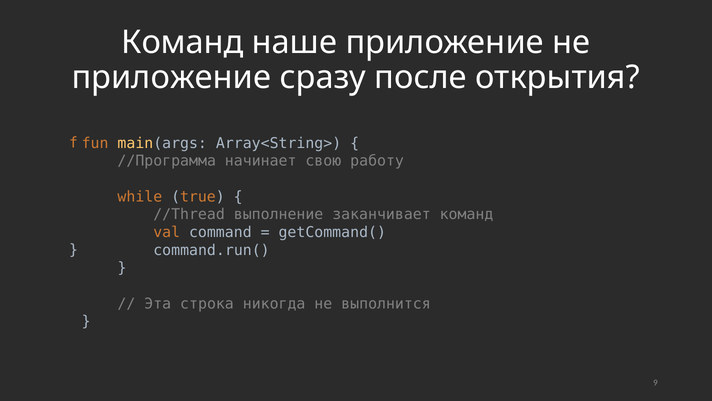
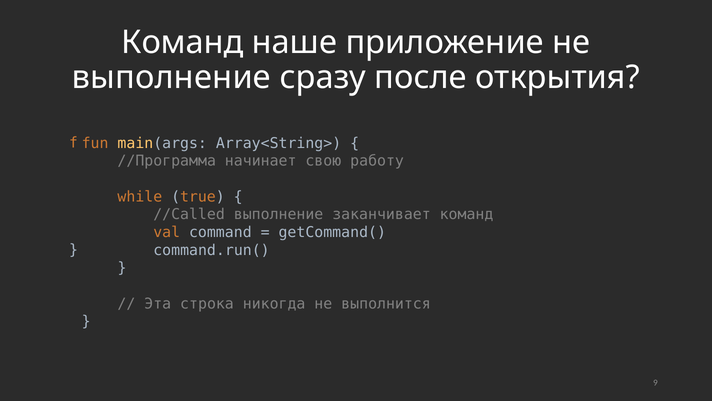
приложение at (171, 77): приложение -> выполнение
//Thread: //Thread -> //Called
